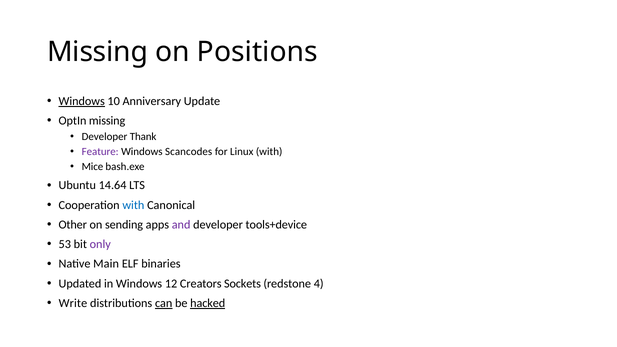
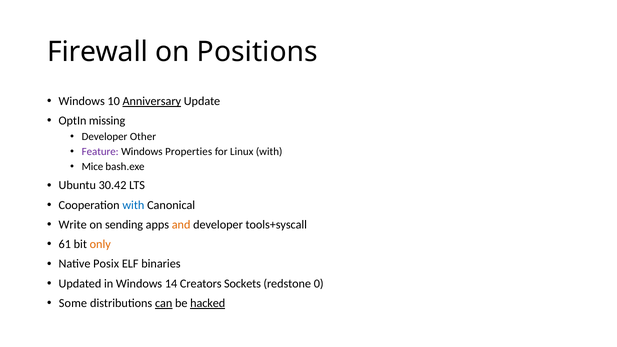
Missing at (97, 52): Missing -> Firewall
Windows at (82, 101) underline: present -> none
Anniversary underline: none -> present
Thank: Thank -> Other
Scancodes: Scancodes -> Properties
14.64: 14.64 -> 30.42
Other: Other -> Write
and colour: purple -> orange
tools+device: tools+device -> tools+syscall
53: 53 -> 61
only colour: purple -> orange
Main: Main -> Posix
12: 12 -> 14
4: 4 -> 0
Write: Write -> Some
